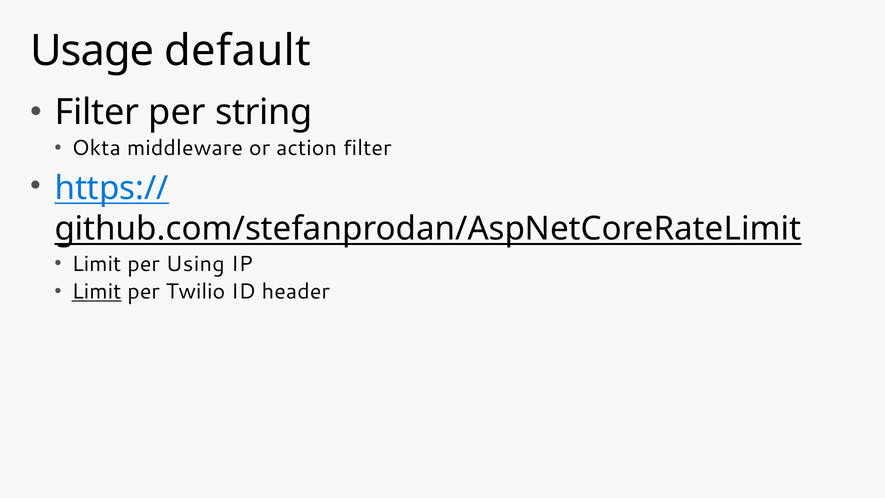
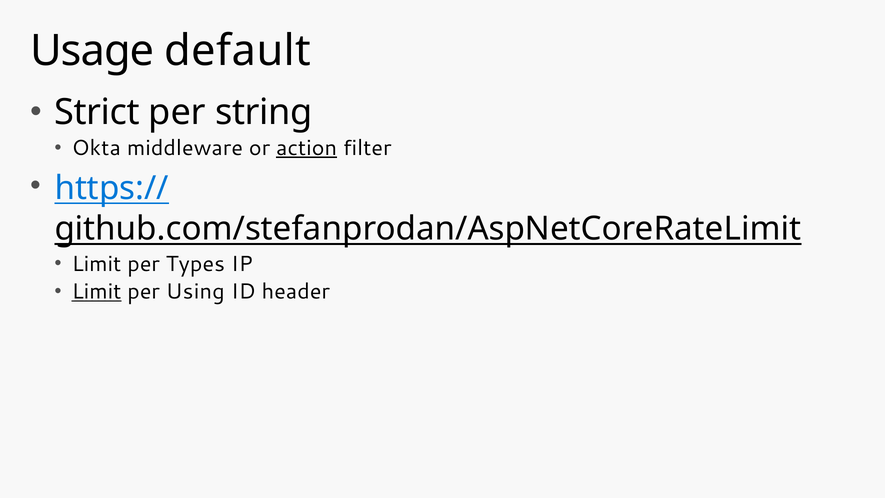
Filter at (97, 112): Filter -> Strict
action underline: none -> present
Using: Using -> Types
Twilio: Twilio -> Using
